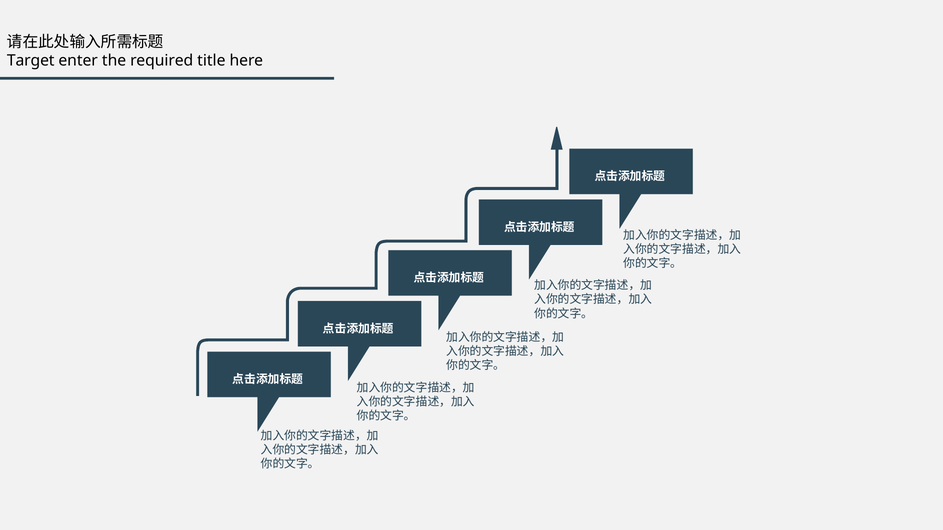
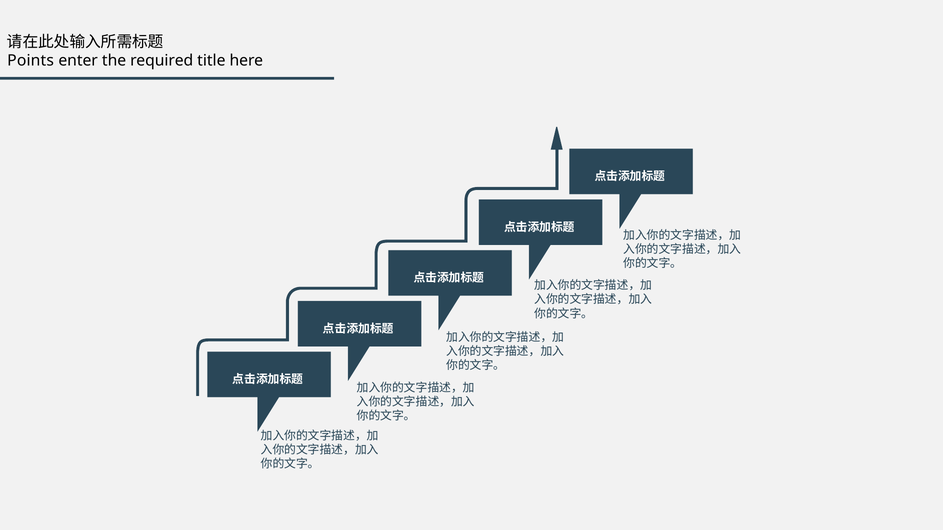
Target: Target -> Points
